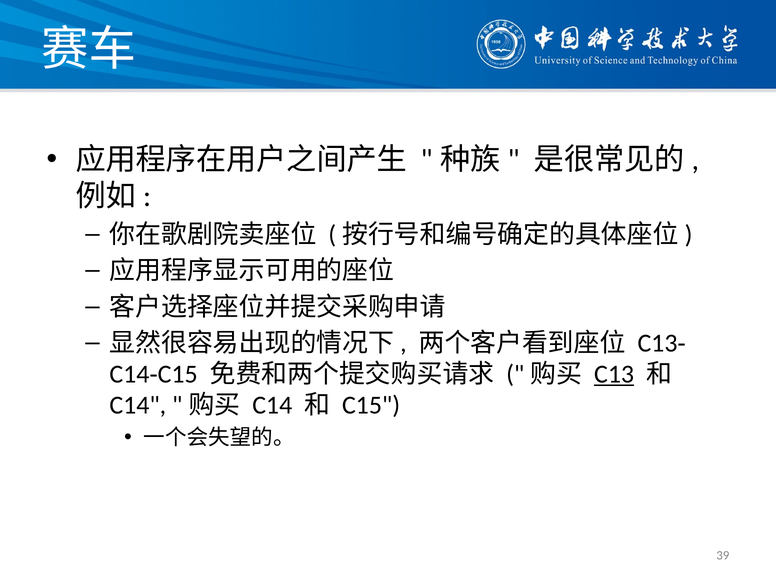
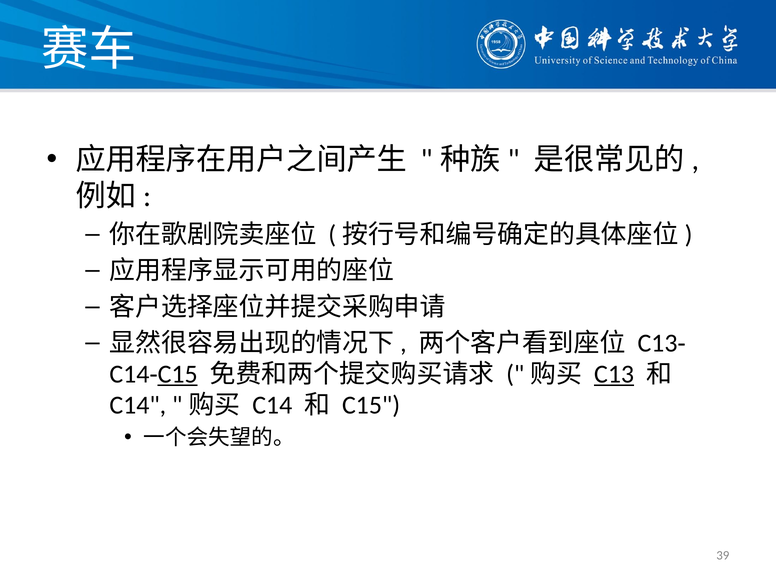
C15 at (178, 374) underline: none -> present
